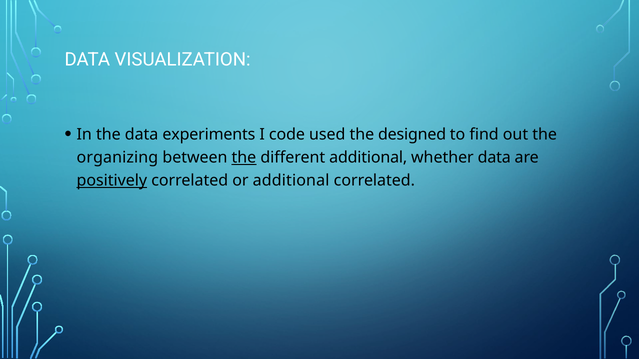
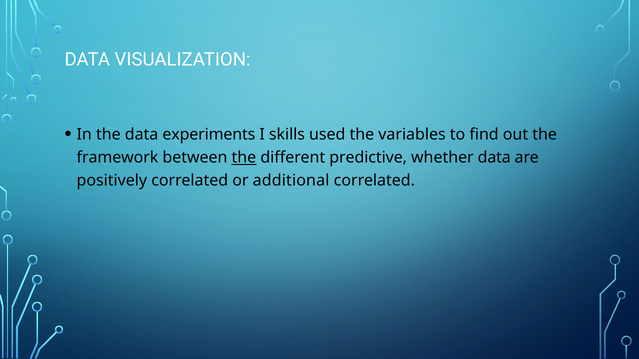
code: code -> skills
designed: designed -> variables
organizing: organizing -> framework
different additional: additional -> predictive
positively underline: present -> none
